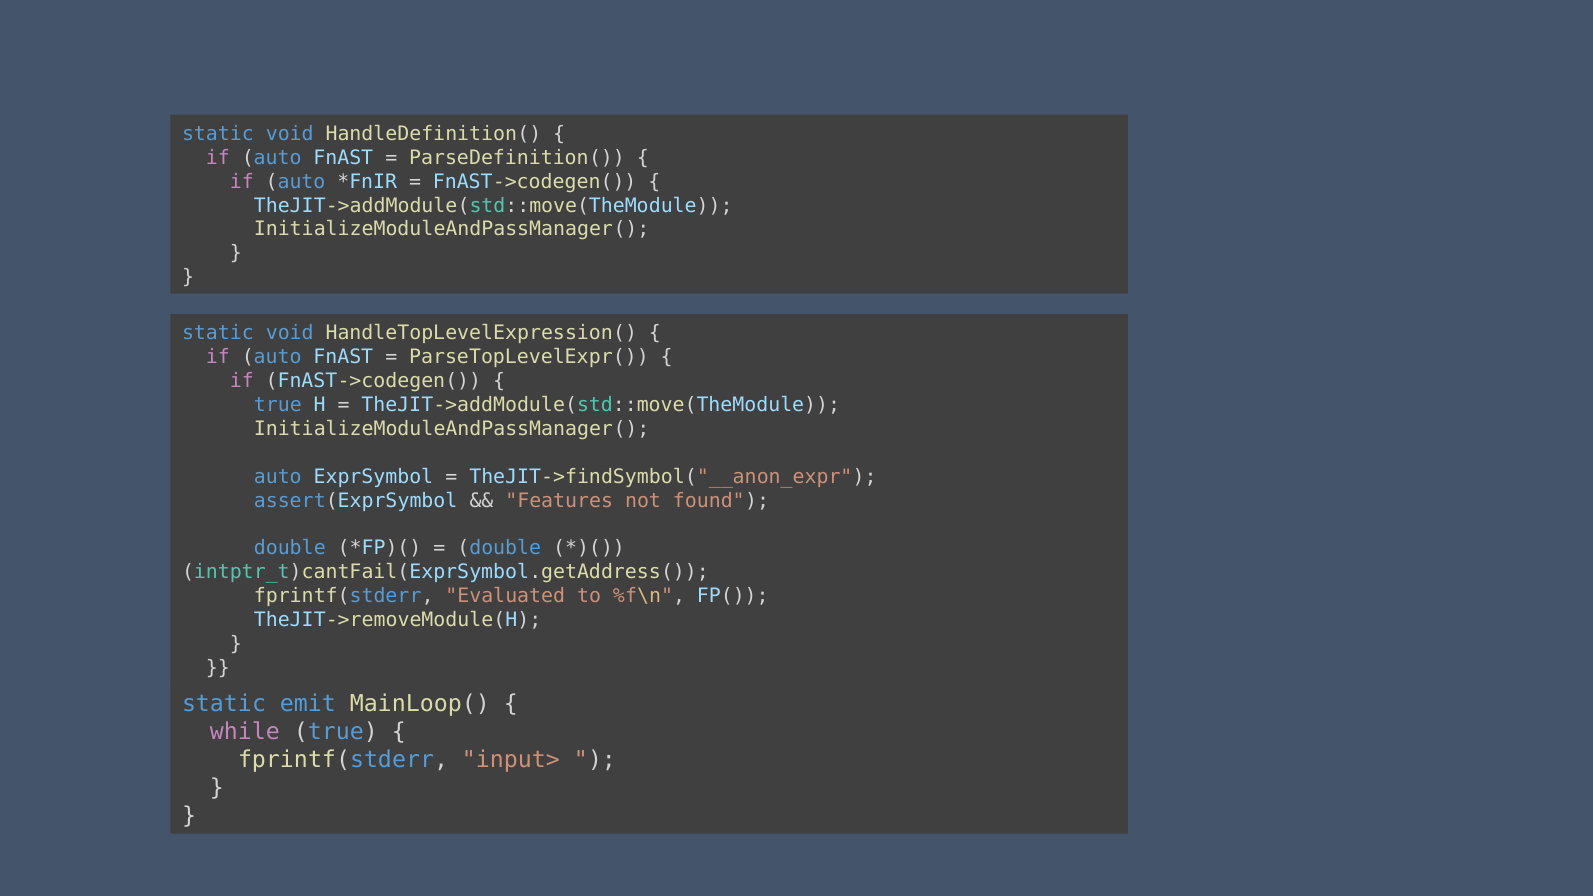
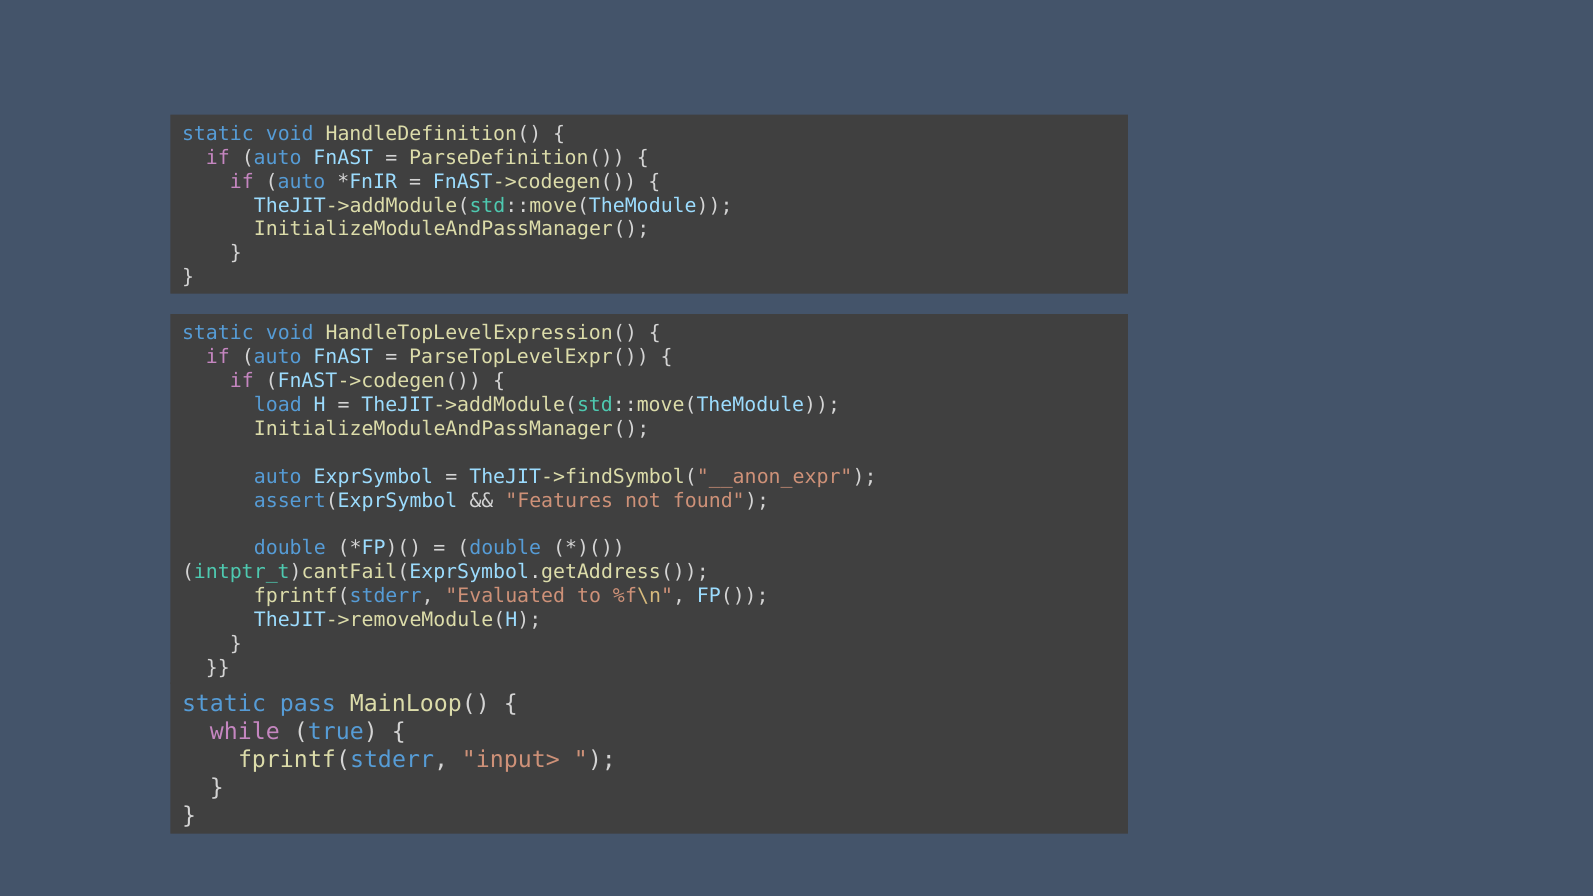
true at (278, 405): true -> load
emit: emit -> pass
